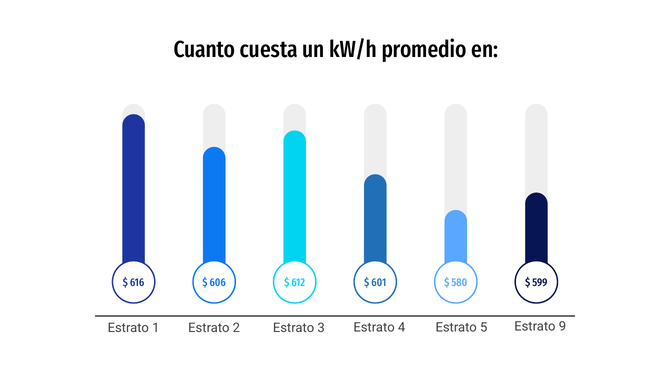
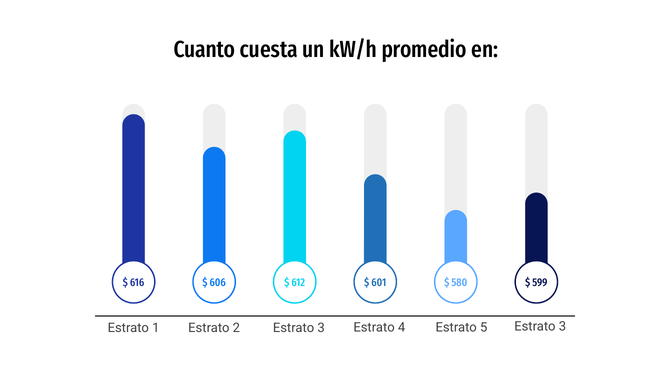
9 at (562, 326): 9 -> 3
